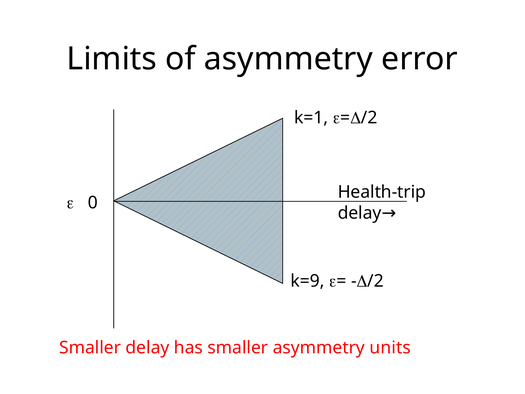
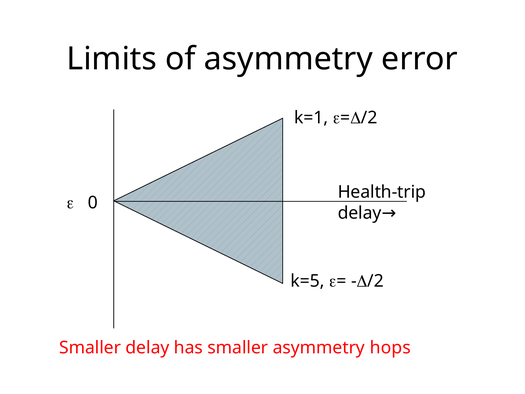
k=9: k=9 -> k=5
units: units -> hops
